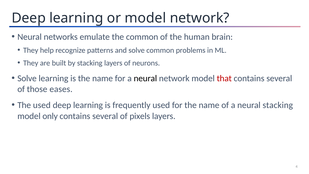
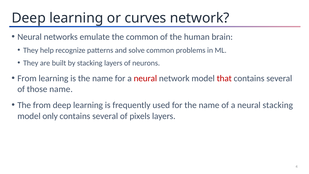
or model: model -> curves
Solve at (27, 78): Solve -> From
neural at (145, 78) colour: black -> red
those eases: eases -> name
The used: used -> from
